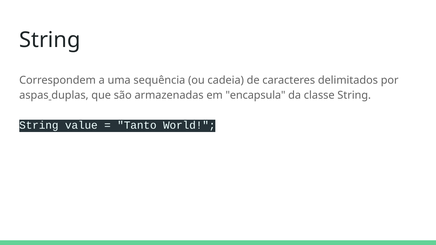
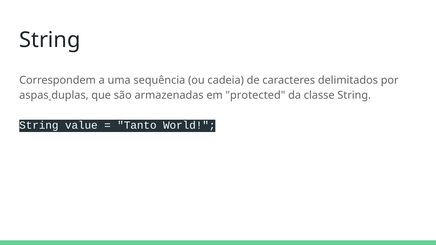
encapsula: encapsula -> protected
